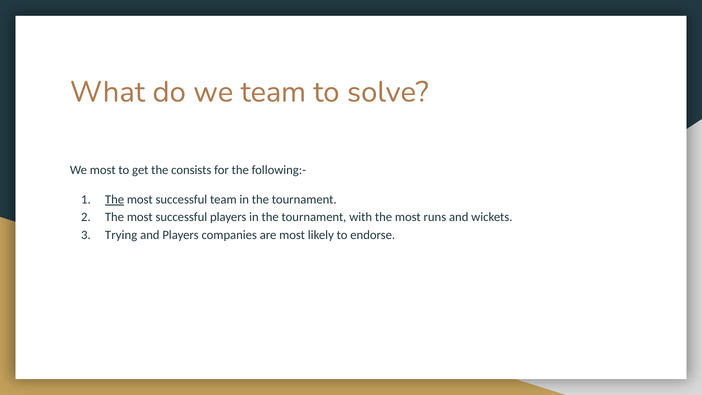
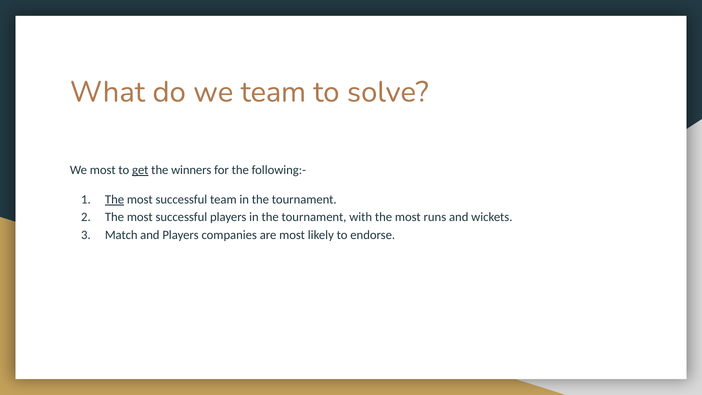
get underline: none -> present
consists: consists -> winners
Trying: Trying -> Match
